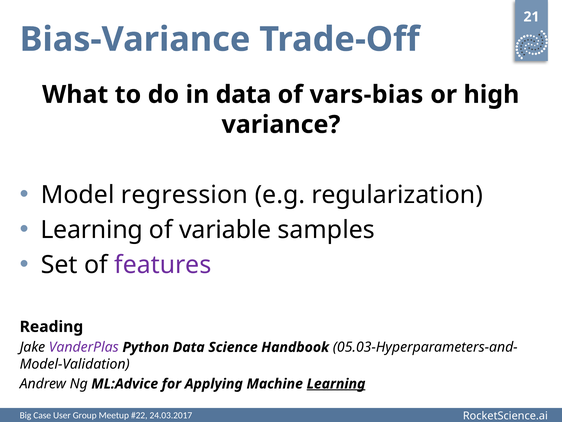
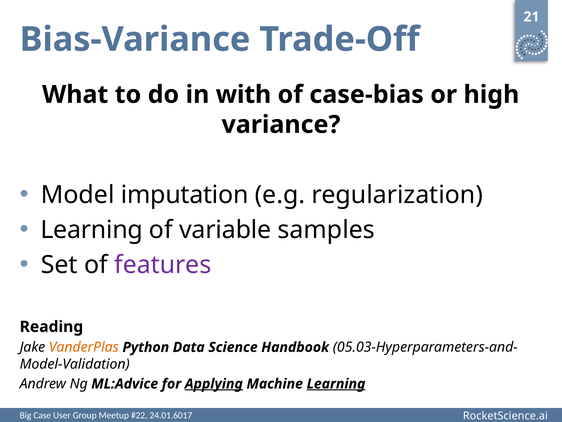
in data: data -> with
vars-bias: vars-bias -> case-bias
regression: regression -> imputation
VanderPlas colour: purple -> orange
Applying underline: none -> present
24.03.2017: 24.03.2017 -> 24.01.6017
